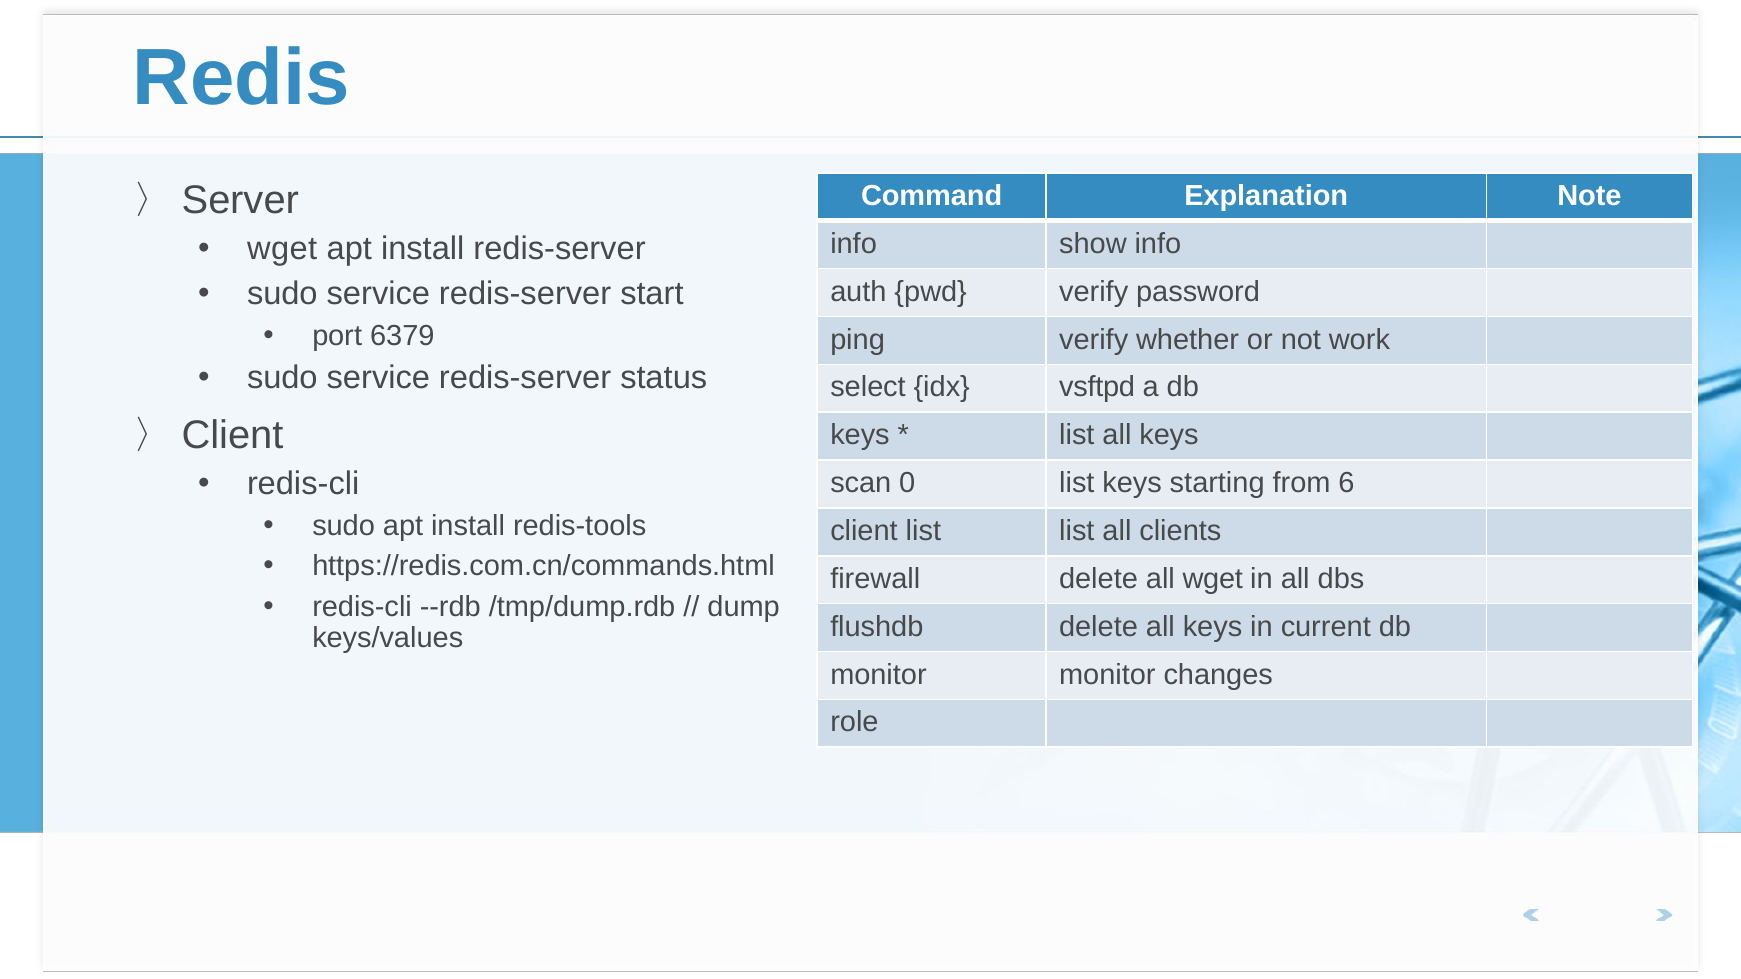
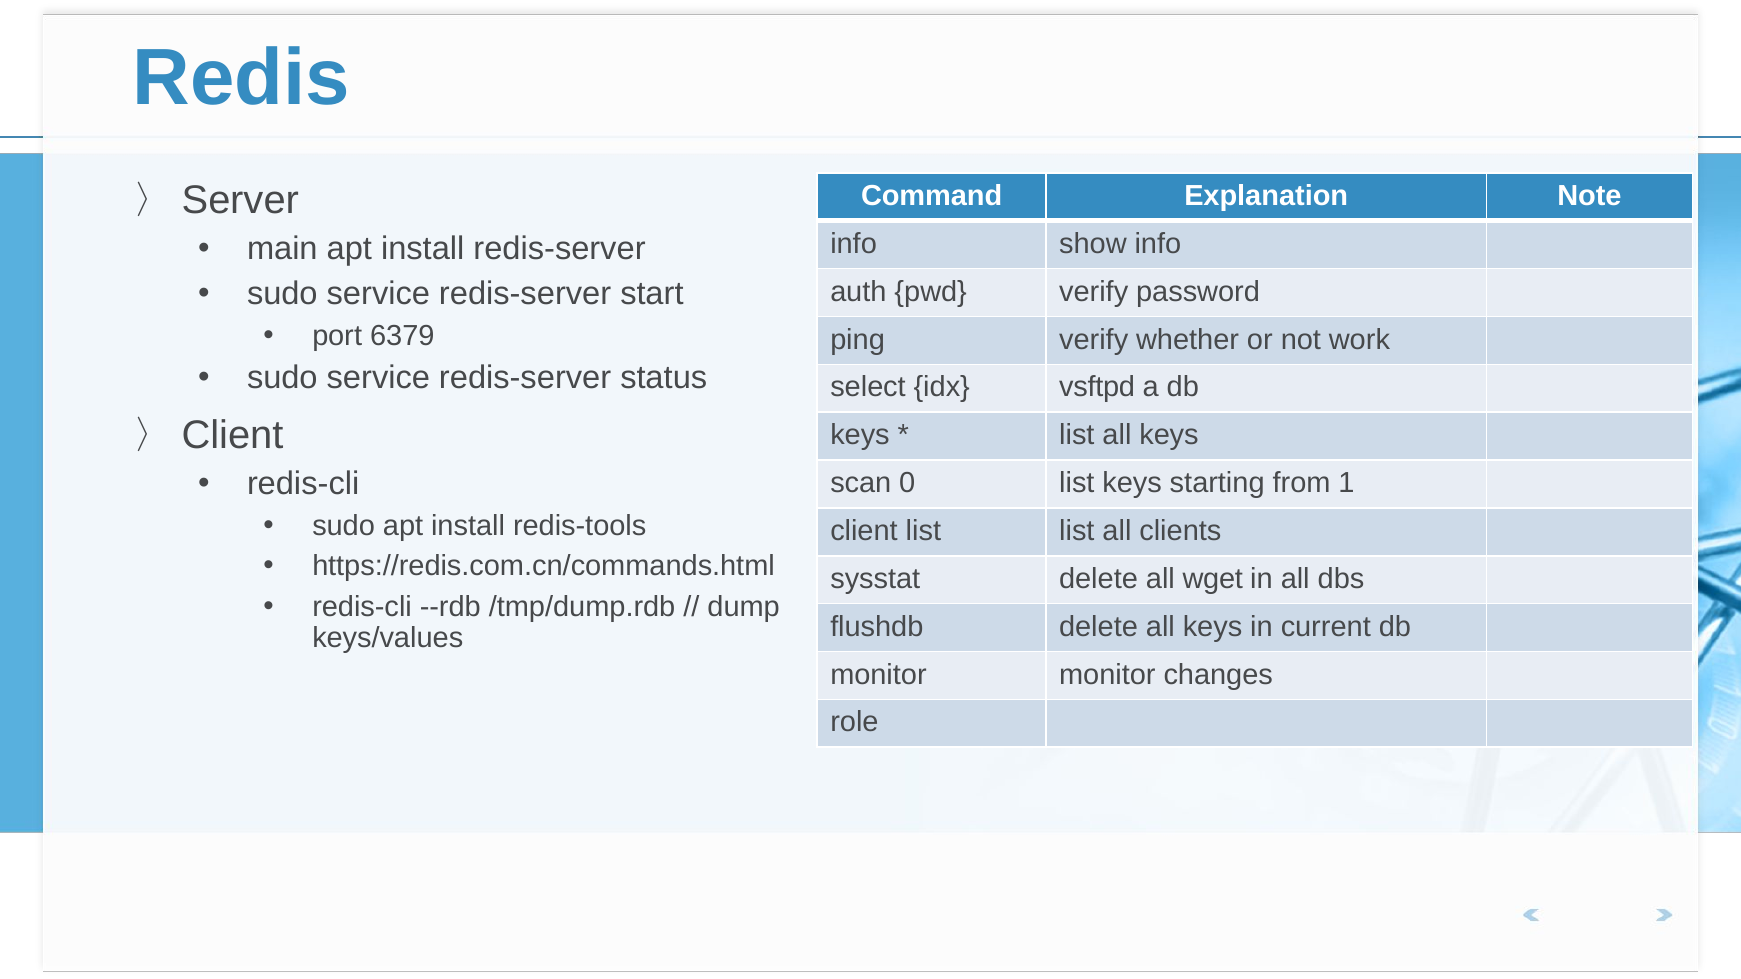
wget at (282, 249): wget -> main
6: 6 -> 1
firewall: firewall -> sysstat
